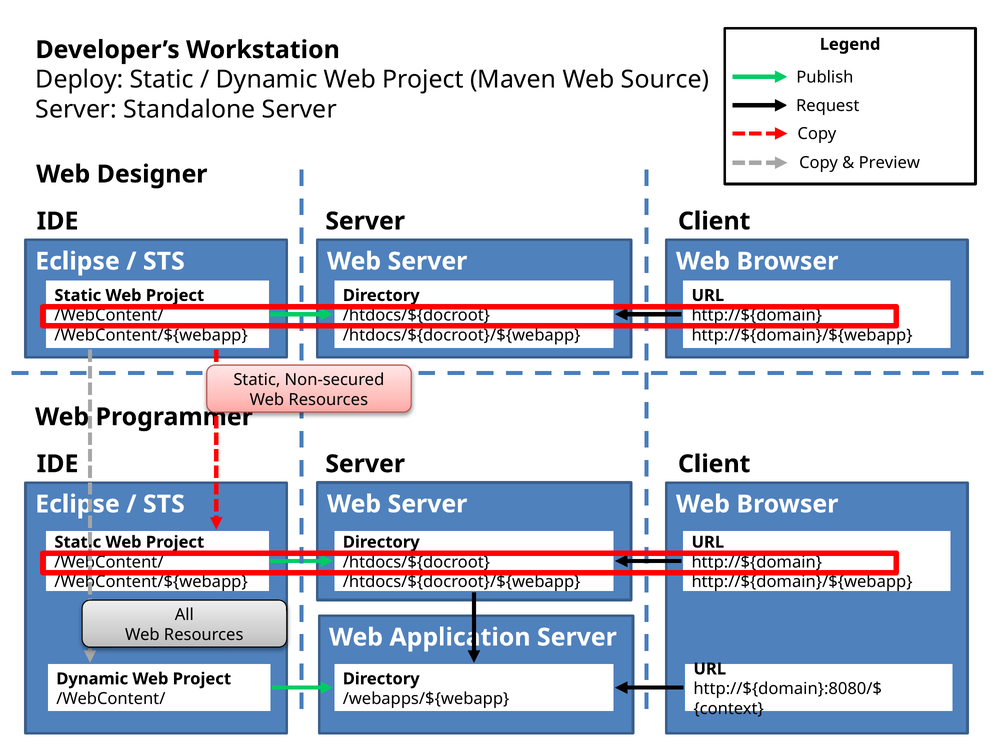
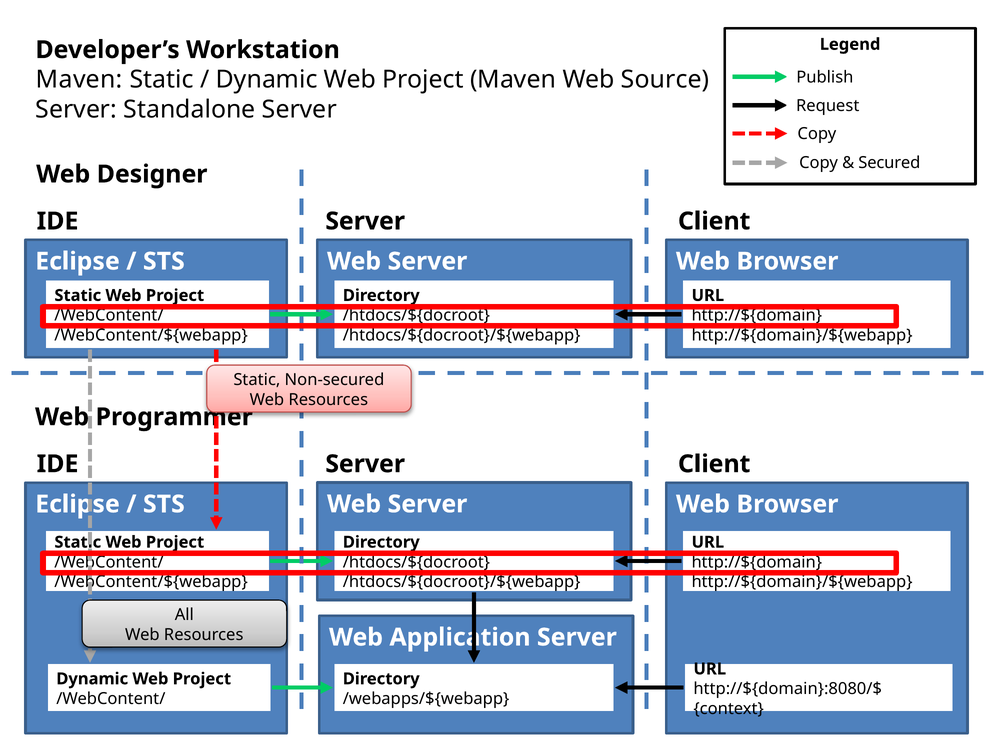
Deploy at (79, 80): Deploy -> Maven
Preview: Preview -> Secured
